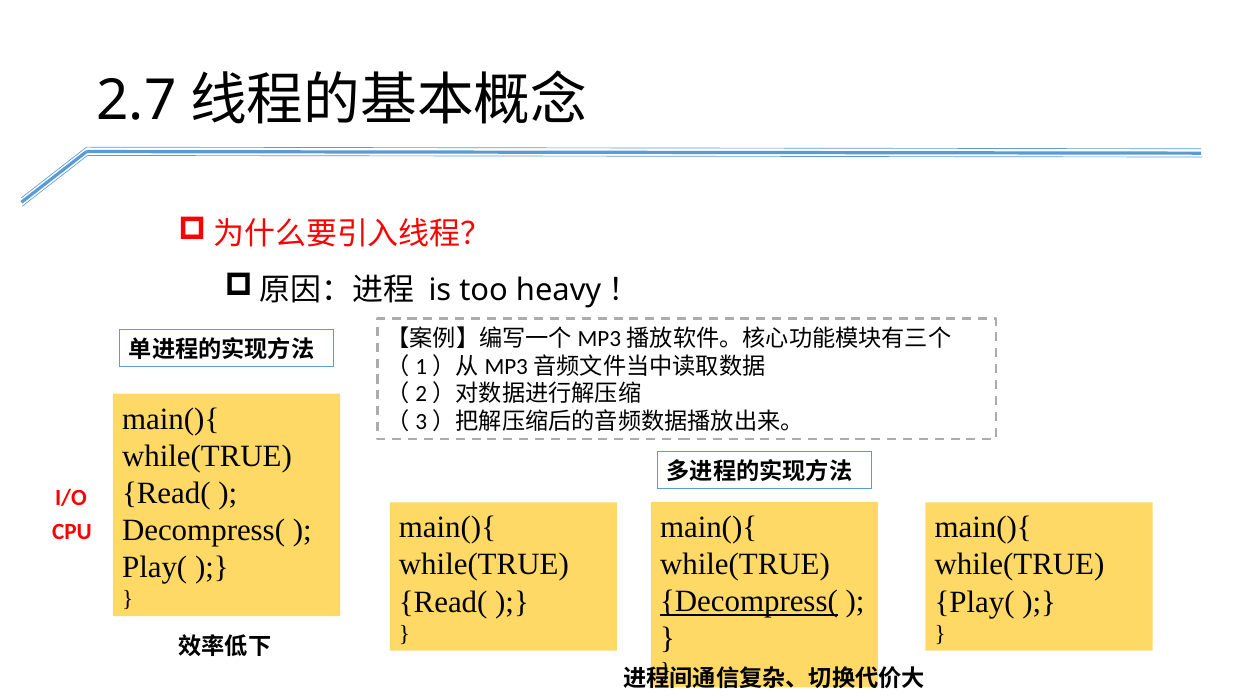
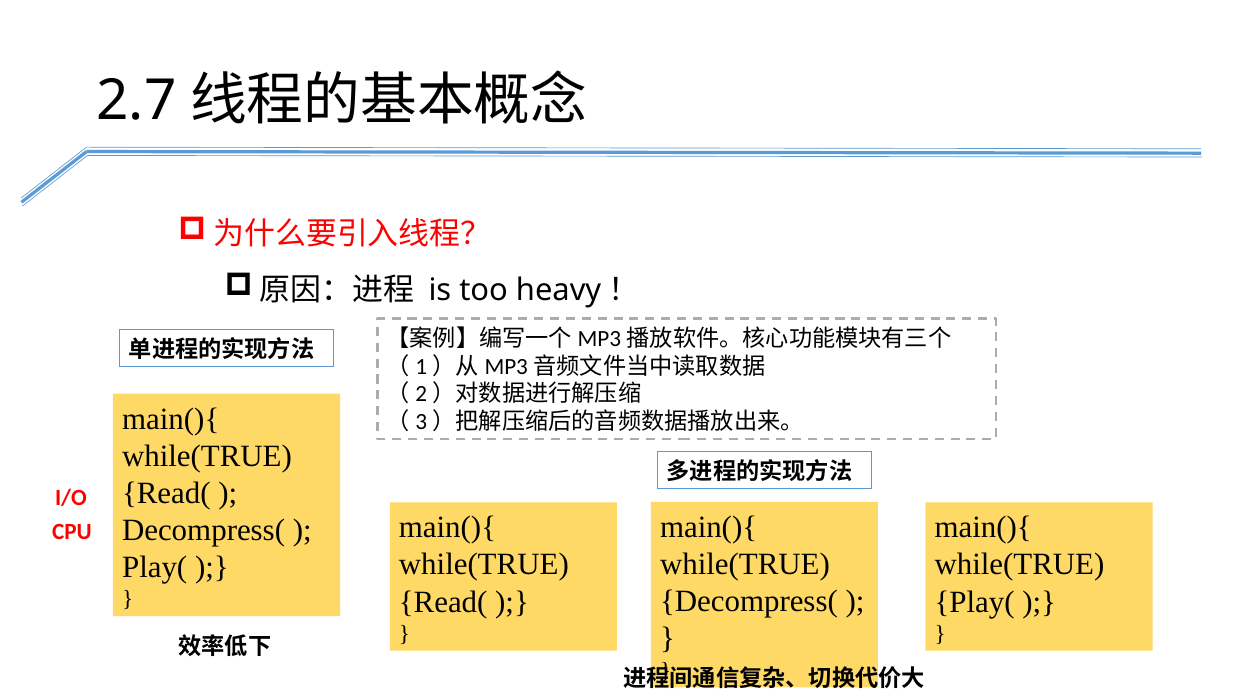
Decompress( at (749, 601) underline: present -> none
